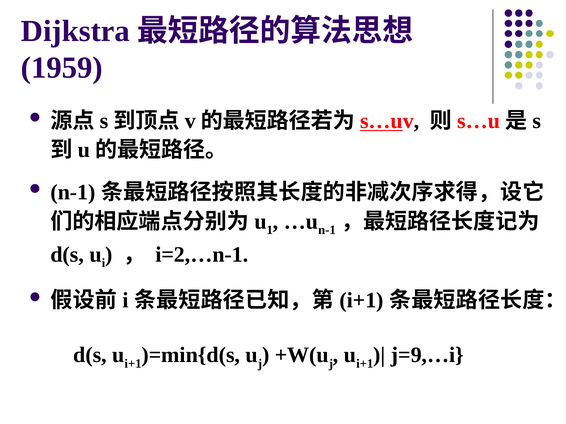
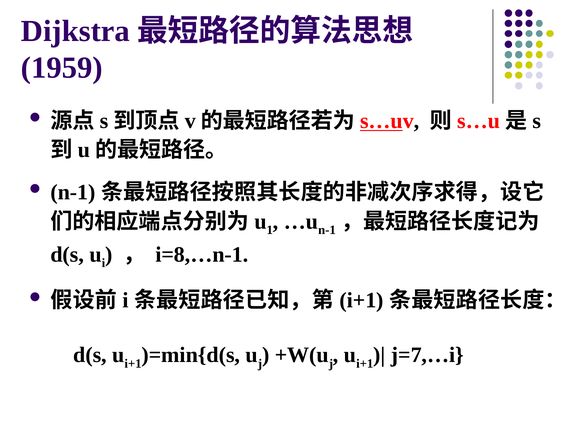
i=2,…n-1: i=2,…n-1 -> i=8,…n-1
j=9,…i: j=9,…i -> j=7,…i
